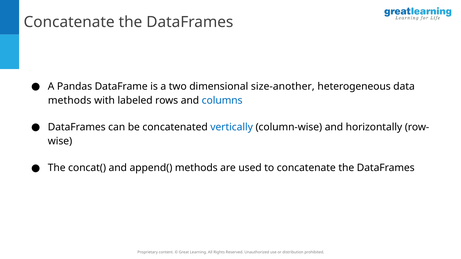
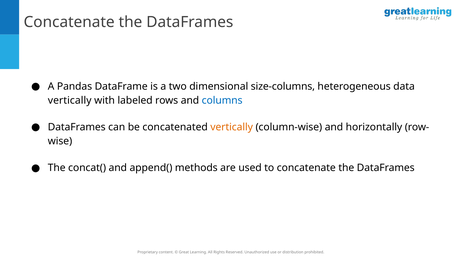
size-another: size-another -> size-columns
methods at (70, 100): methods -> vertically
vertically at (232, 127) colour: blue -> orange
